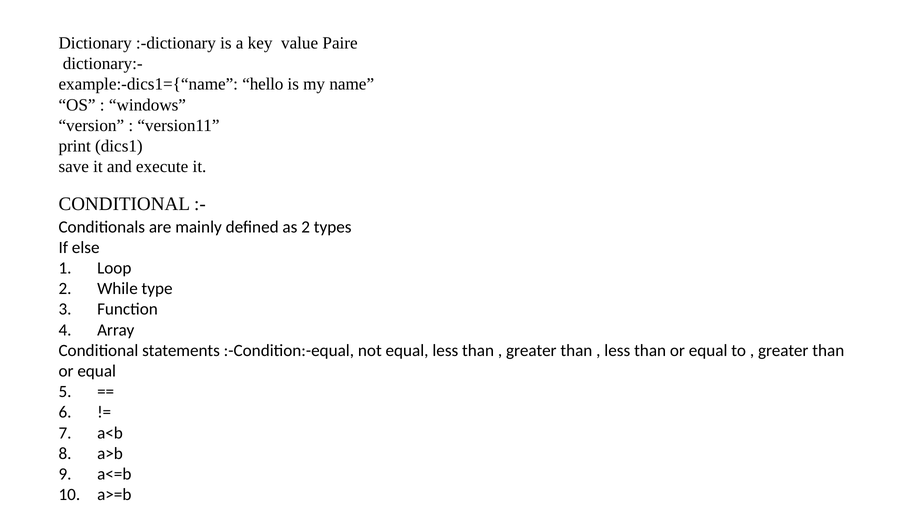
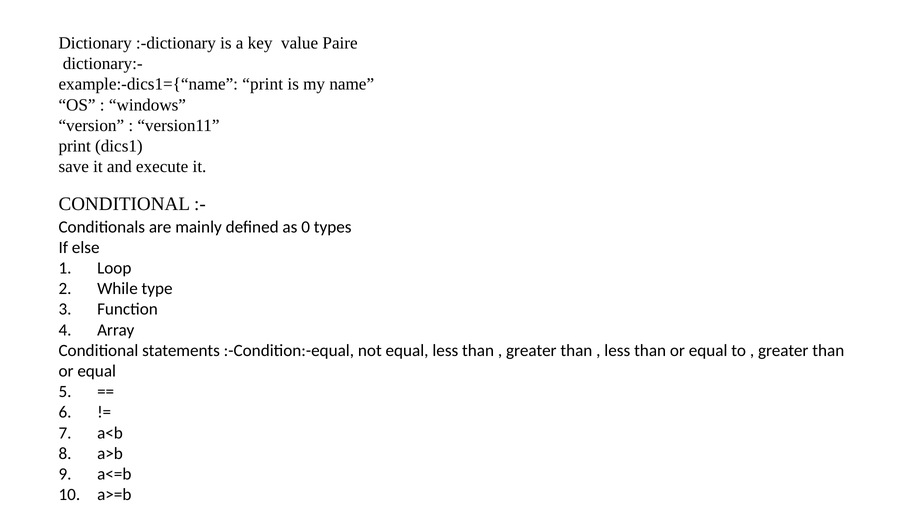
example:-dics1={“name hello: hello -> print
as 2: 2 -> 0
